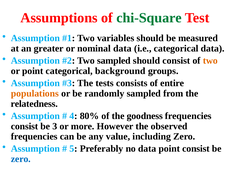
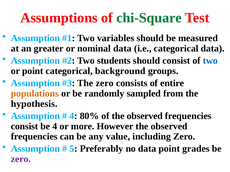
Two sampled: sampled -> students
two at (210, 61) colour: orange -> blue
The tests: tests -> zero
relatedness: relatedness -> hypothesis
of the goodness: goodness -> observed
be 3: 3 -> 4
point consist: consist -> grades
zero at (21, 159) colour: blue -> purple
